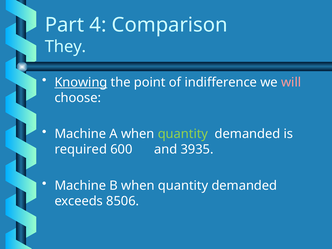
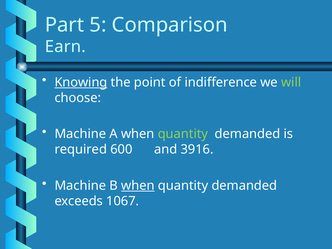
4: 4 -> 5
They: They -> Earn
will colour: pink -> light green
3935: 3935 -> 3916
when at (138, 186) underline: none -> present
8506: 8506 -> 1067
